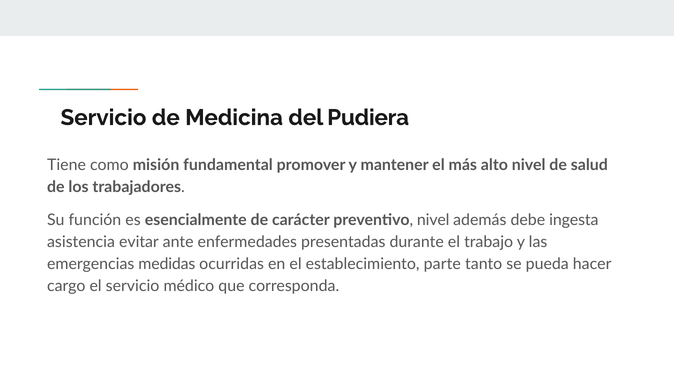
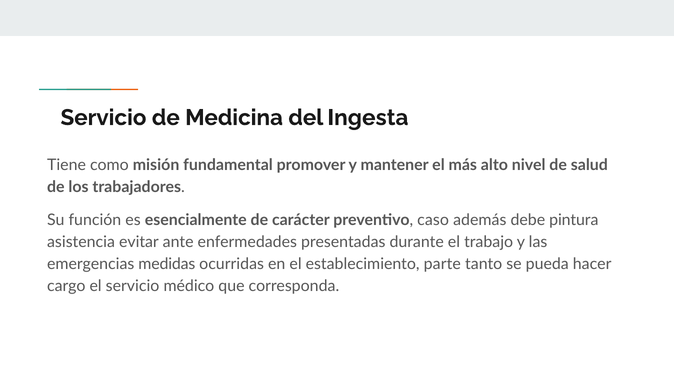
Pudiera: Pudiera -> Ingesta
preventivo nivel: nivel -> caso
ingesta: ingesta -> pintura
